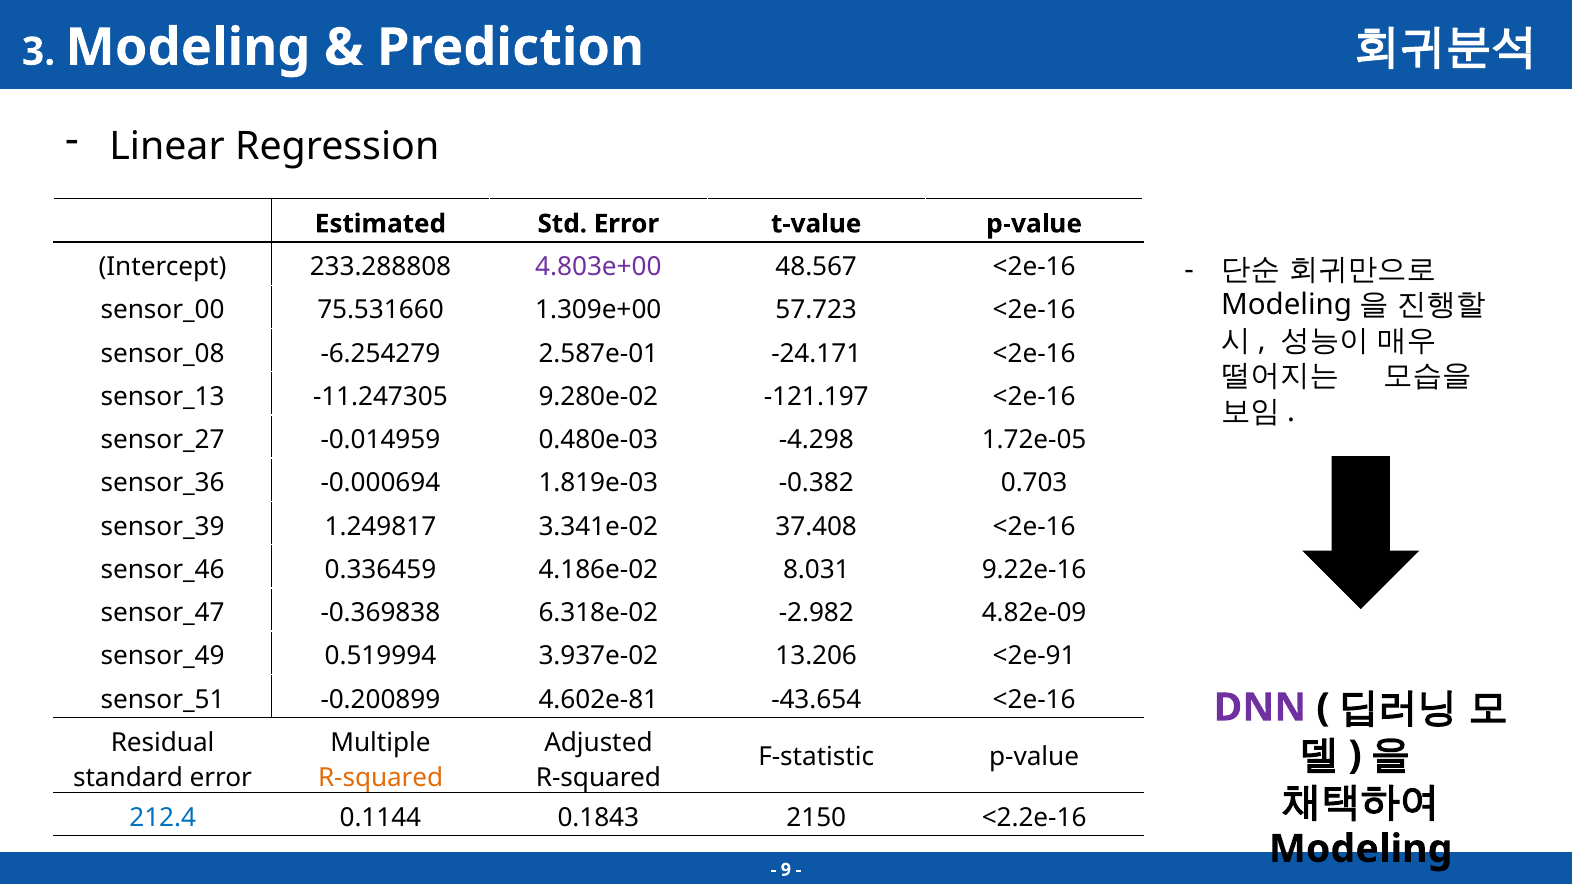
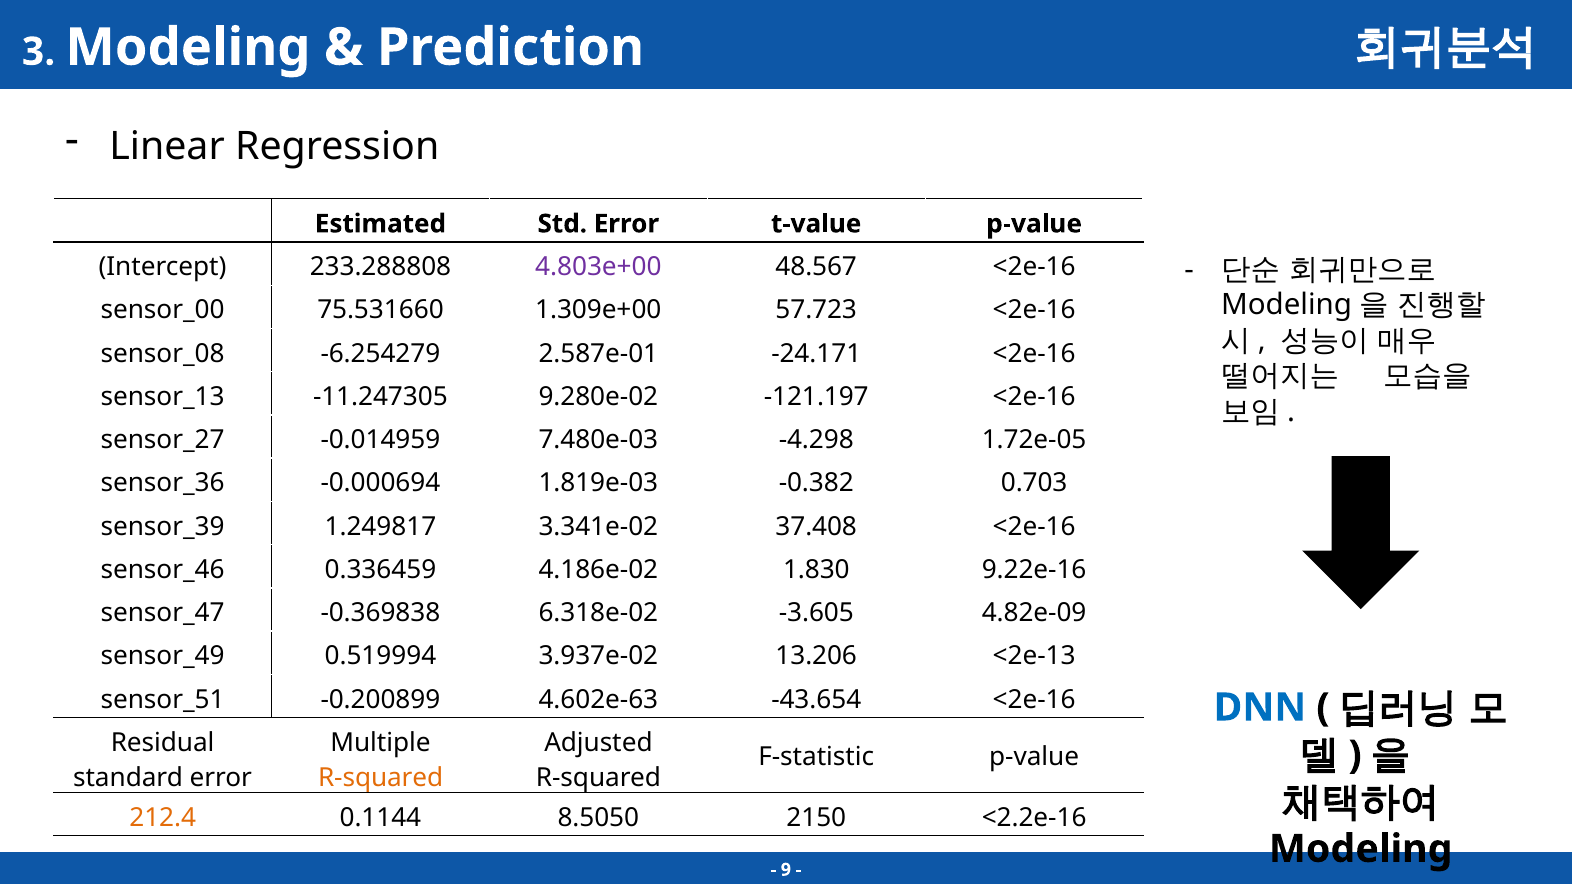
0.480e-03: 0.480e-03 -> 7.480e-03
8.031: 8.031 -> 1.830
-2.982: -2.982 -> -3.605
<2e-91: <2e-91 -> <2e-13
4.602e-81: 4.602e-81 -> 4.602e-63
DNN colour: purple -> blue
212.4 colour: blue -> orange
0.1843: 0.1843 -> 8.5050
